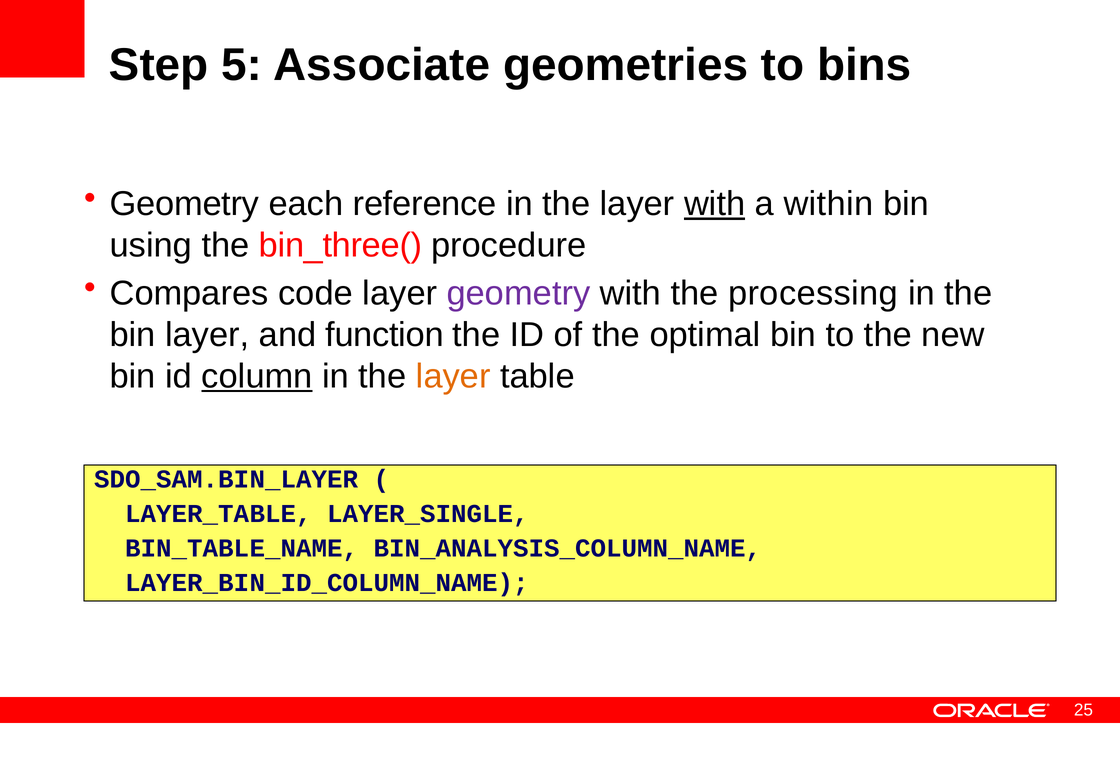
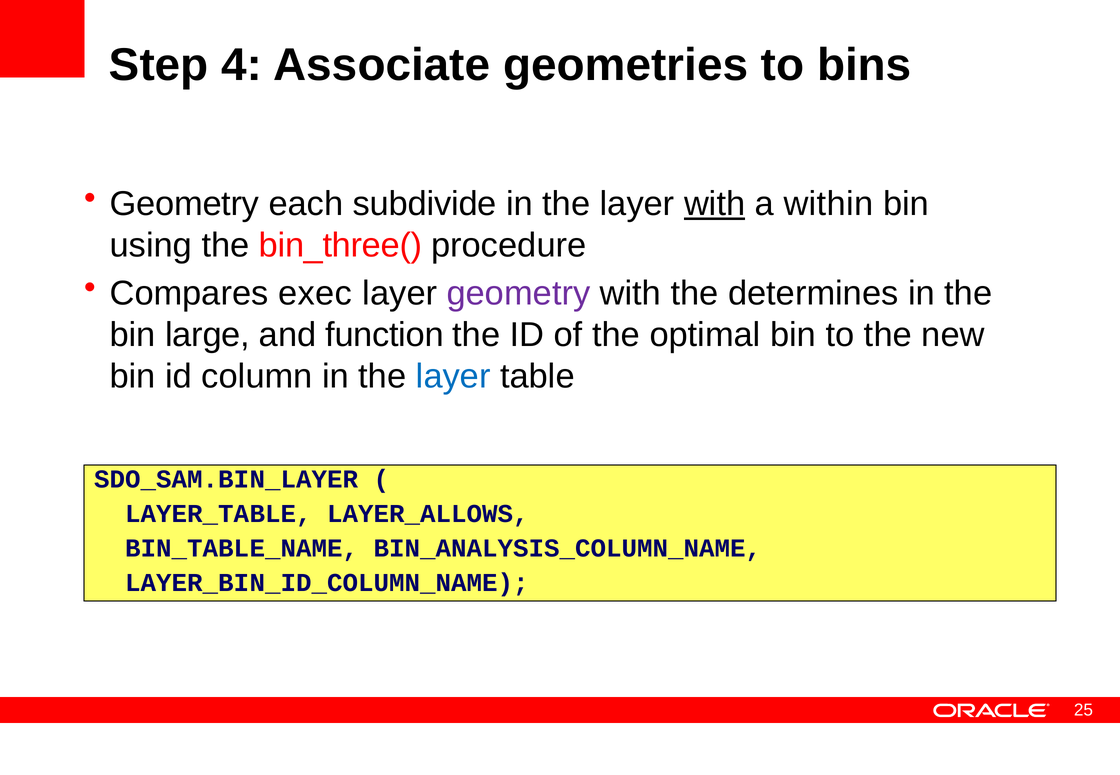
5: 5 -> 4
reference: reference -> subdivide
code: code -> exec
processing: processing -> determines
bin layer: layer -> large
column underline: present -> none
layer at (453, 376) colour: orange -> blue
LAYER_SINGLE: LAYER_SINGLE -> LAYER_ALLOWS
